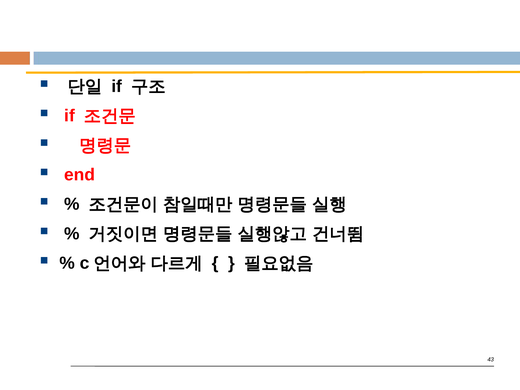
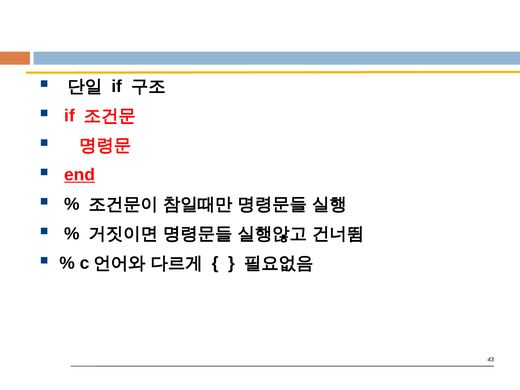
end underline: none -> present
